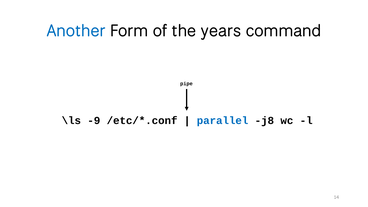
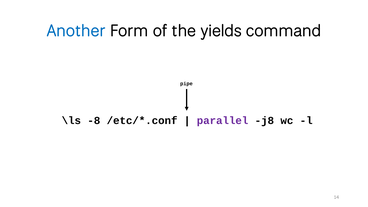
years: years -> yields
-9: -9 -> -8
parallel colour: blue -> purple
